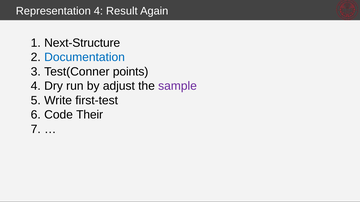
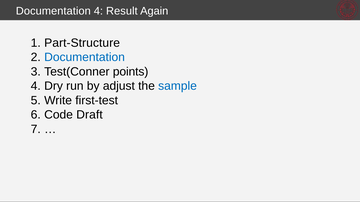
Representation at (53, 11): Representation -> Documentation
Next-Structure: Next-Structure -> Part-Structure
sample colour: purple -> blue
Their: Their -> Draft
